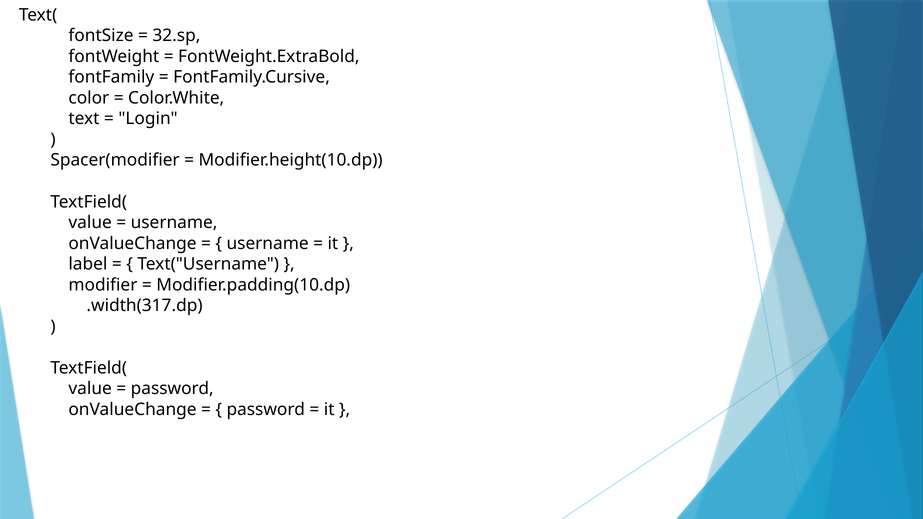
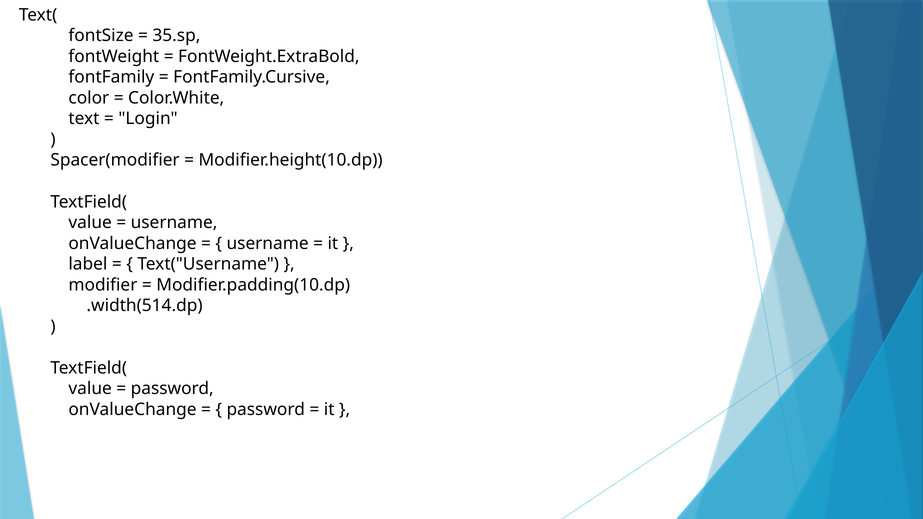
32.sp: 32.sp -> 35.sp
.width(317.dp: .width(317.dp -> .width(514.dp
